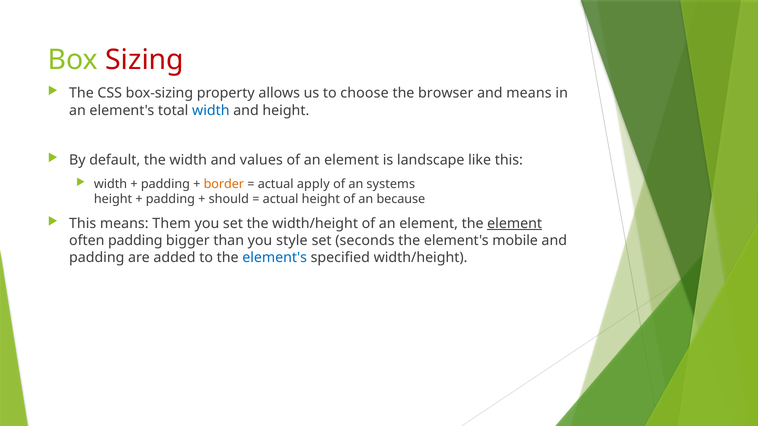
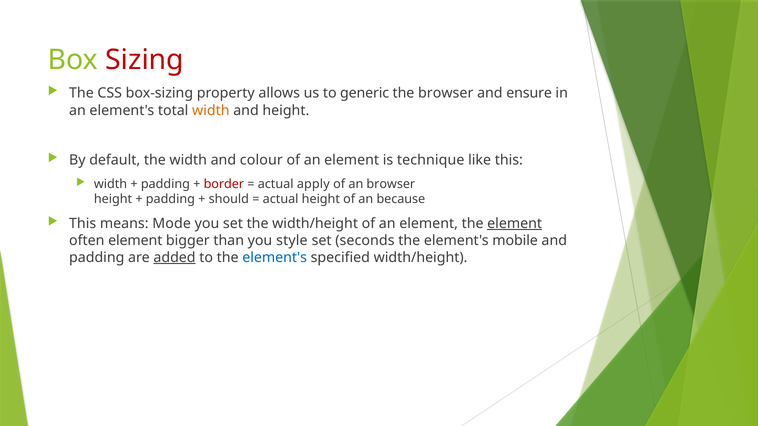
choose: choose -> generic
and means: means -> ensure
width at (211, 110) colour: blue -> orange
values: values -> colour
landscape: landscape -> technique
border colour: orange -> red
an systems: systems -> browser
Them: Them -> Mode
often padding: padding -> element
added underline: none -> present
